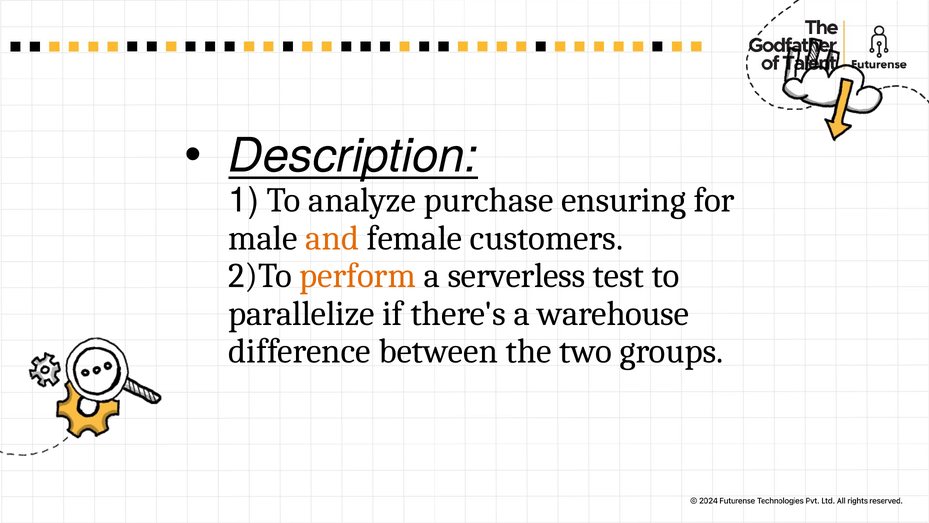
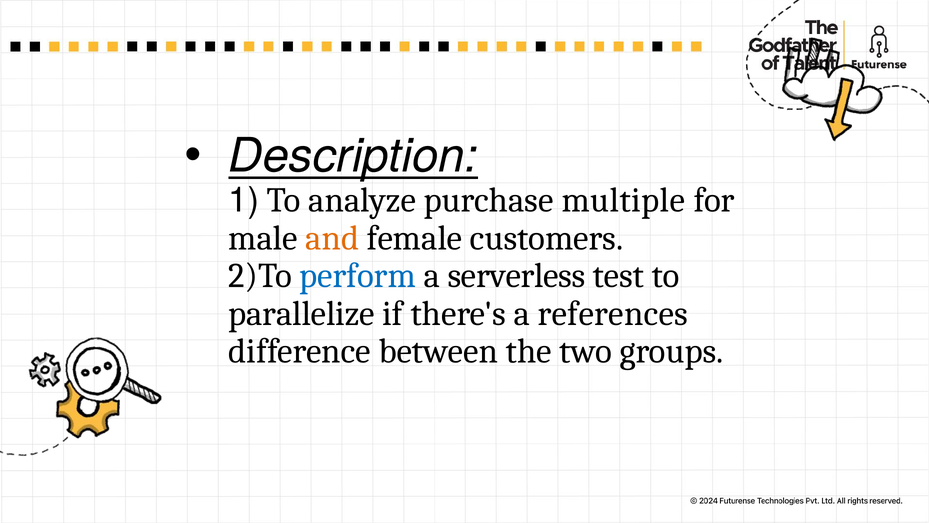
ensuring: ensuring -> multiple
perform colour: orange -> blue
warehouse: warehouse -> references
